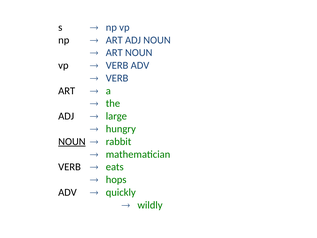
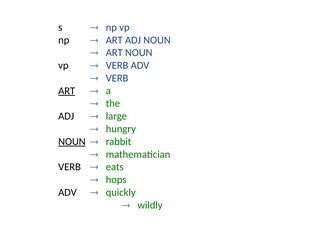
ART at (67, 91) underline: none -> present
